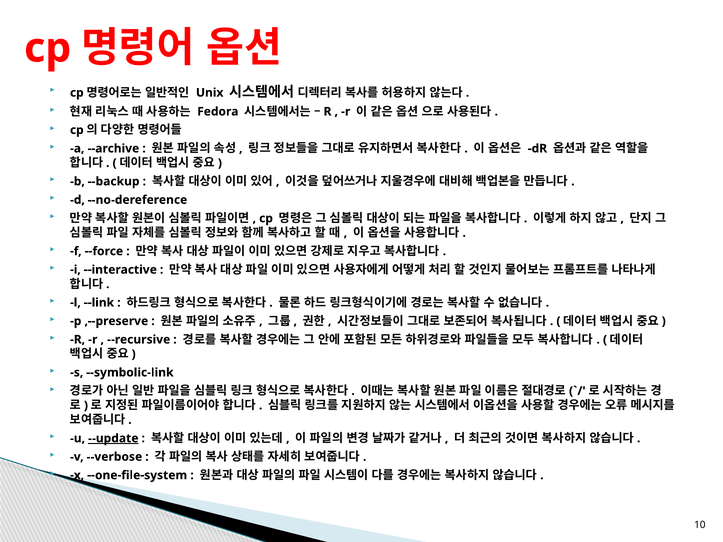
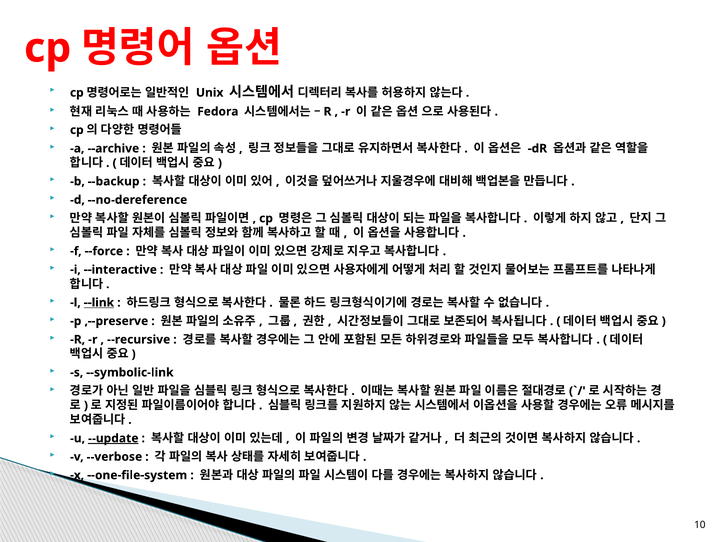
--link underline: none -> present
